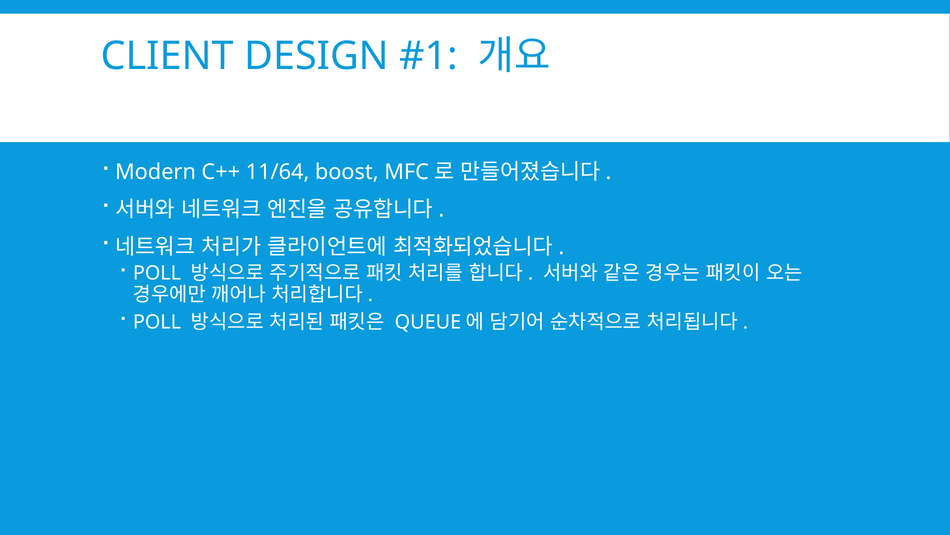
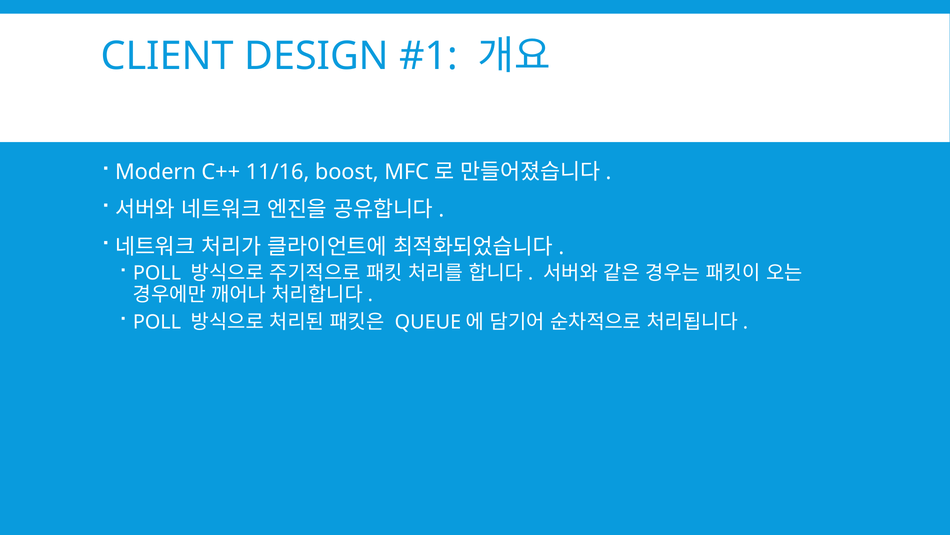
11/64: 11/64 -> 11/16
